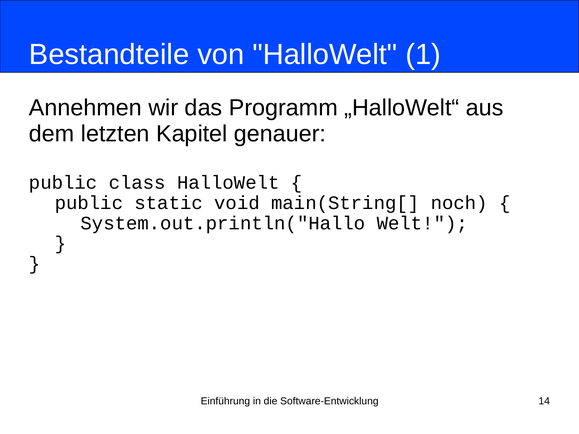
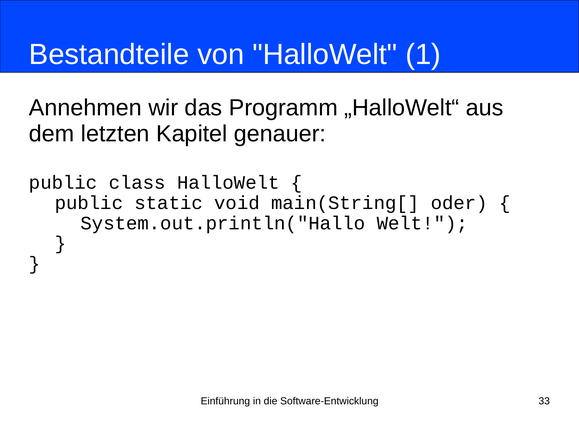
noch: noch -> oder
14: 14 -> 33
